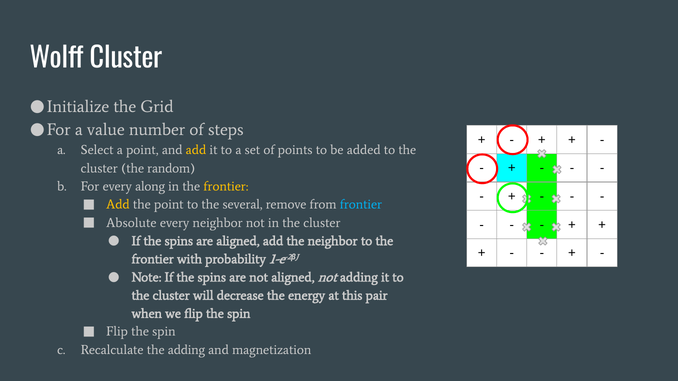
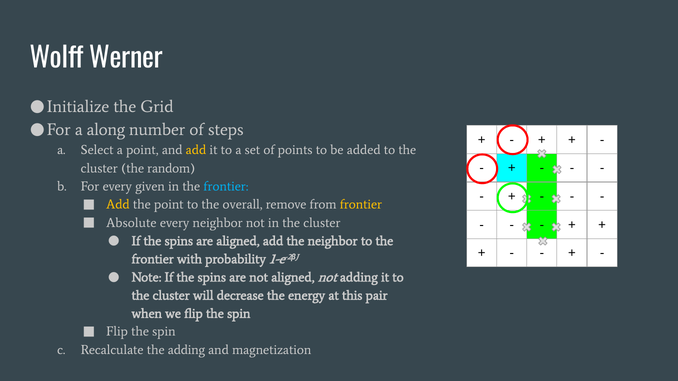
Wolff Cluster: Cluster -> Werner
value: value -> along
along: along -> given
frontier at (226, 187) colour: yellow -> light blue
several: several -> overall
frontier at (361, 205) colour: light blue -> yellow
